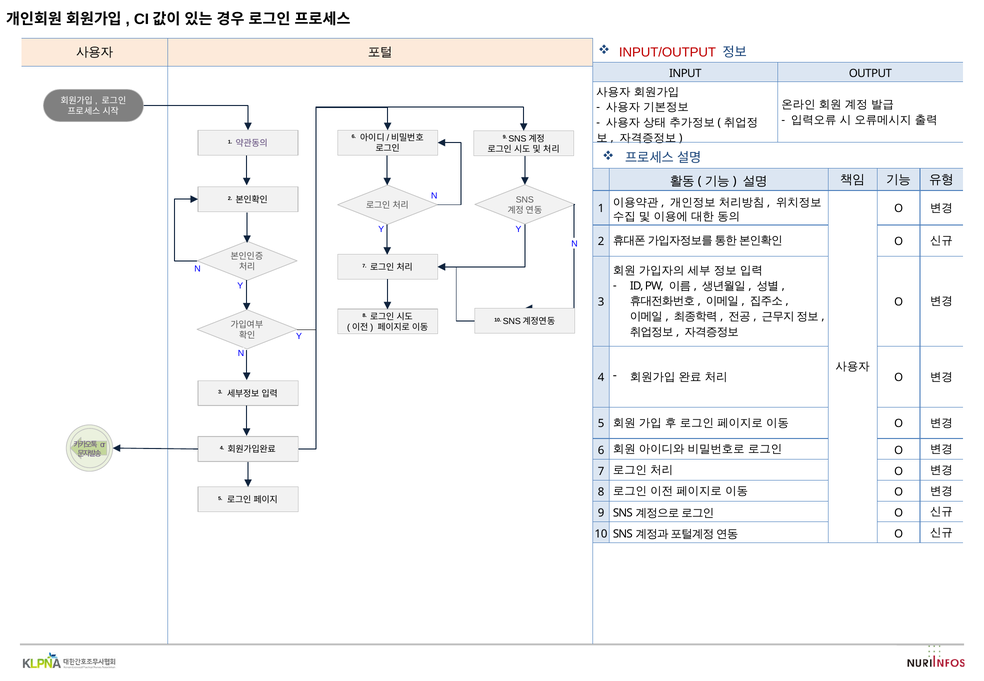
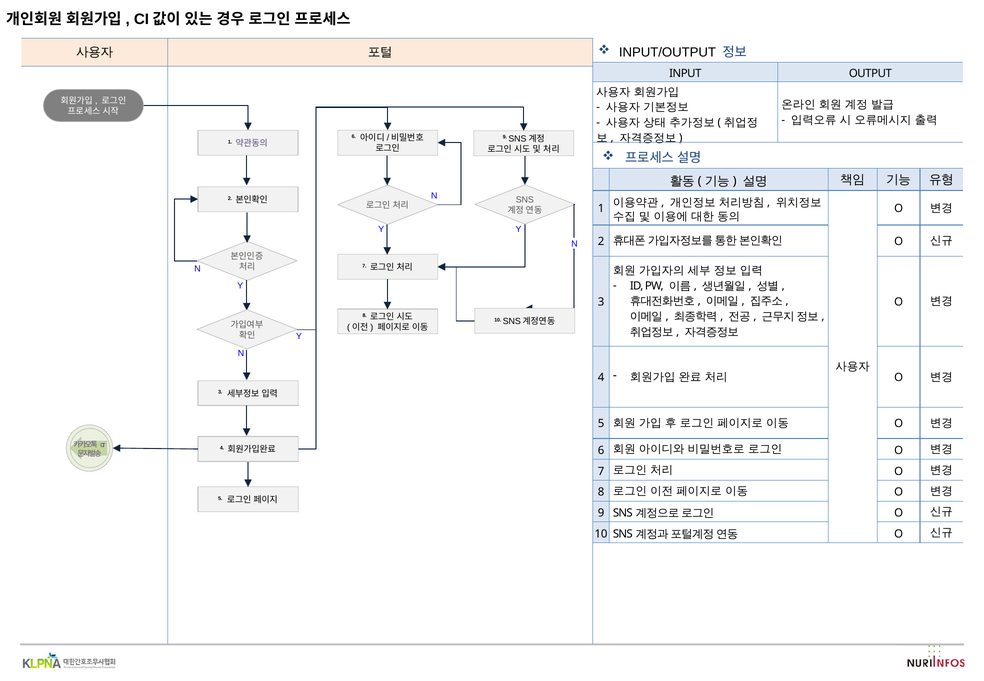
INPUT/OUTPUT colour: red -> black
